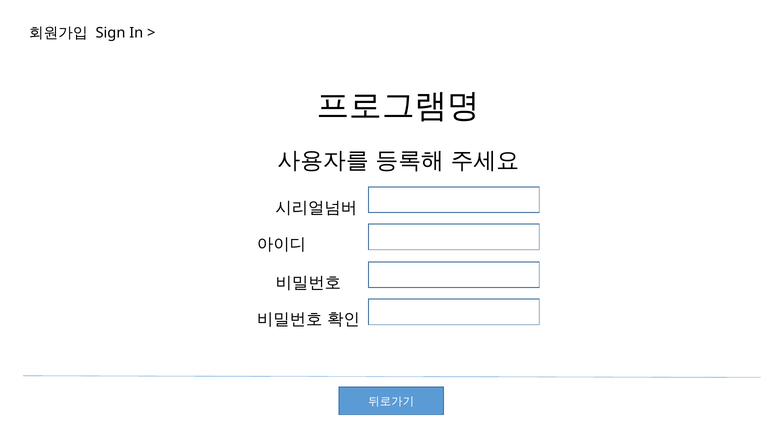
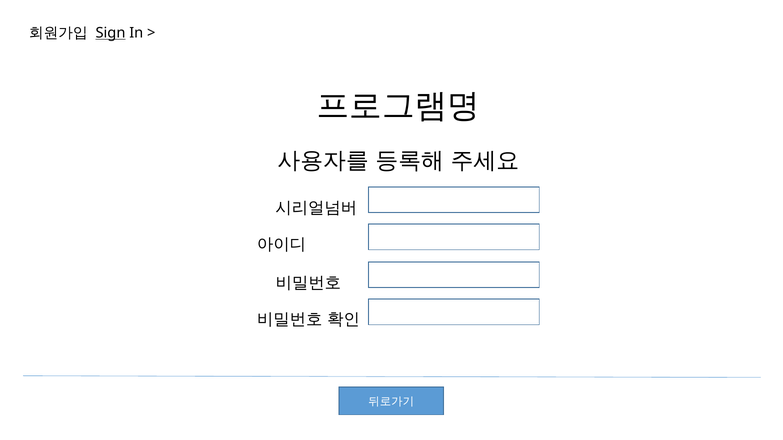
Sign underline: none -> present
